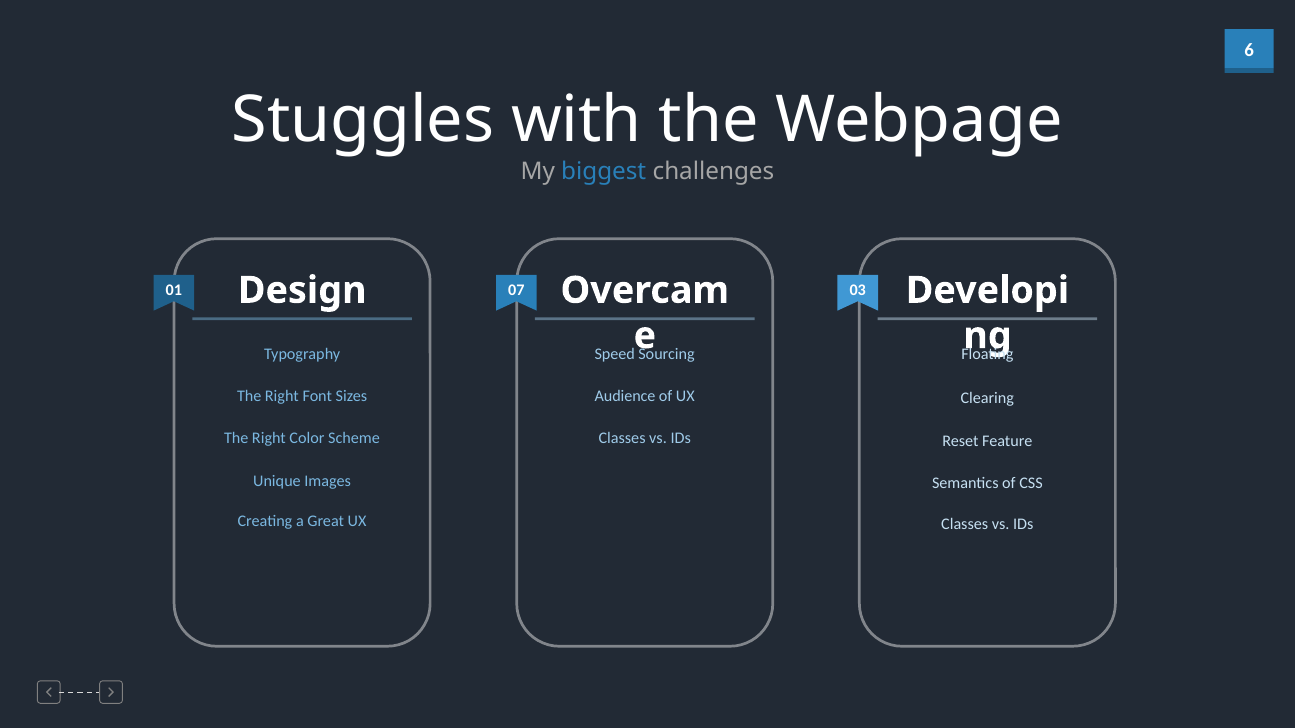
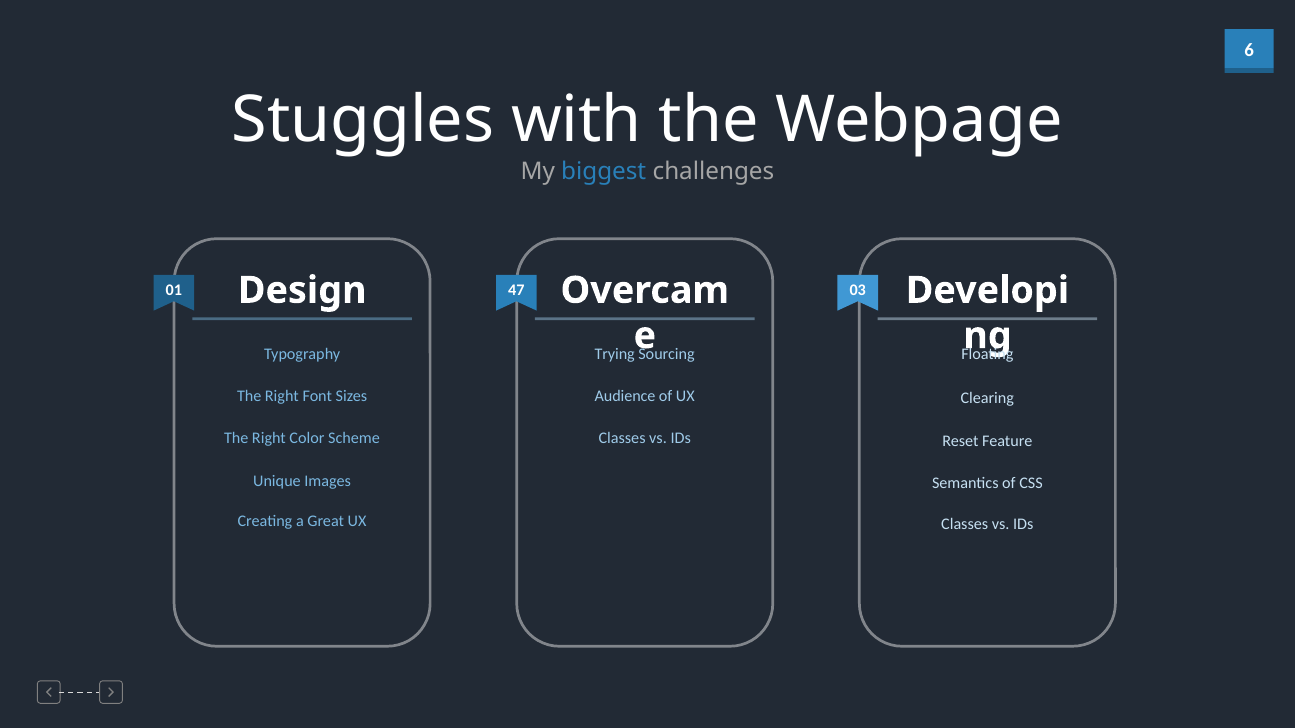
07: 07 -> 47
Speed: Speed -> Trying
